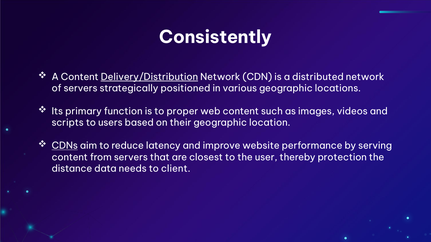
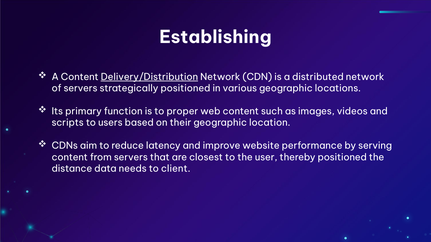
Consistently: Consistently -> Establishing
CDNs underline: present -> none
thereby protection: protection -> positioned
